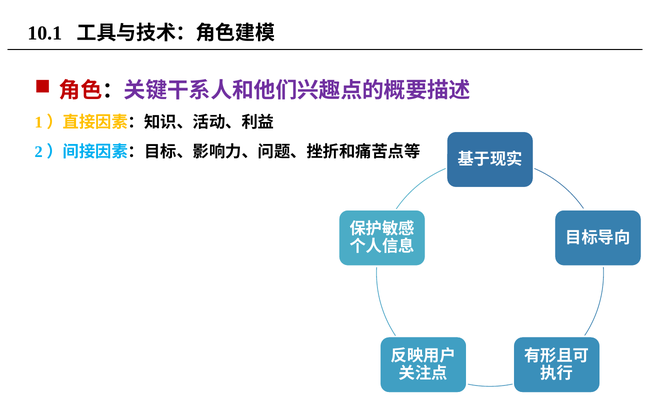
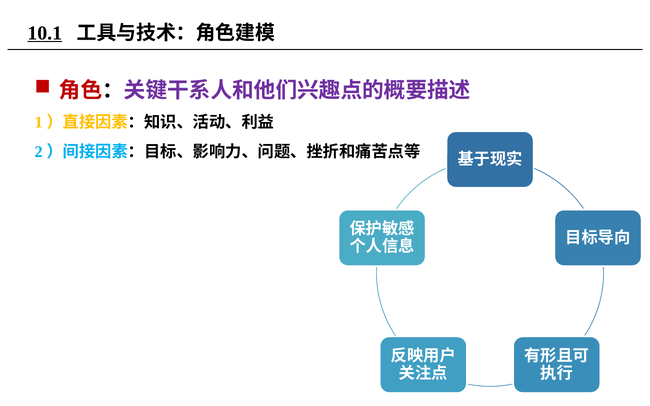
10.1 underline: none -> present
